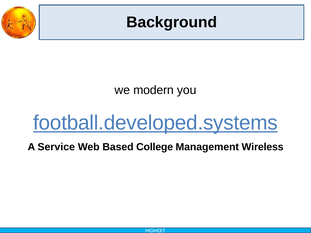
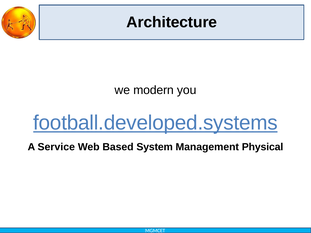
Background: Background -> Architecture
College: College -> System
Wireless: Wireless -> Physical
